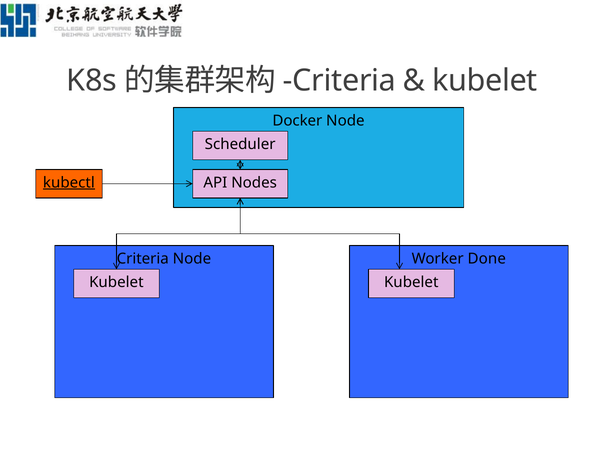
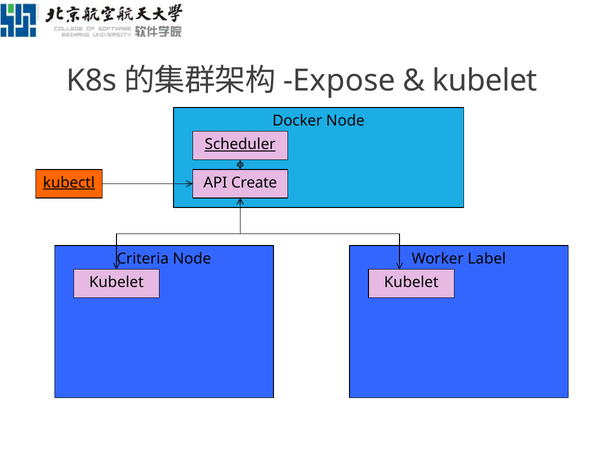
Criteria at (339, 81): Criteria -> Expose
Scheduler underline: none -> present
Nodes: Nodes -> Create
Done: Done -> Label
